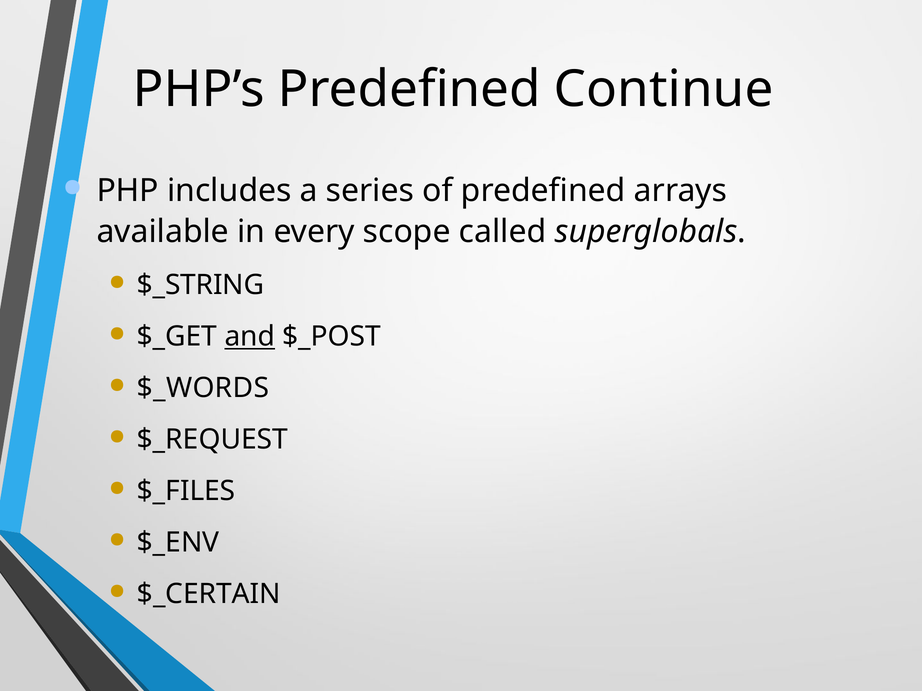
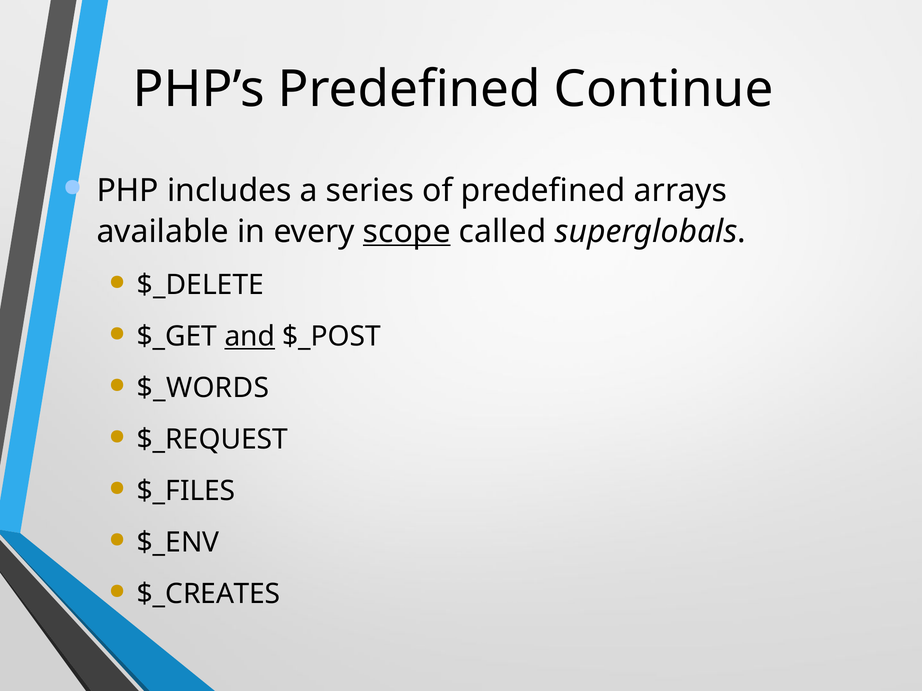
scope underline: none -> present
$_STRING: $_STRING -> $_DELETE
$_CERTAIN: $_CERTAIN -> $_CREATES
